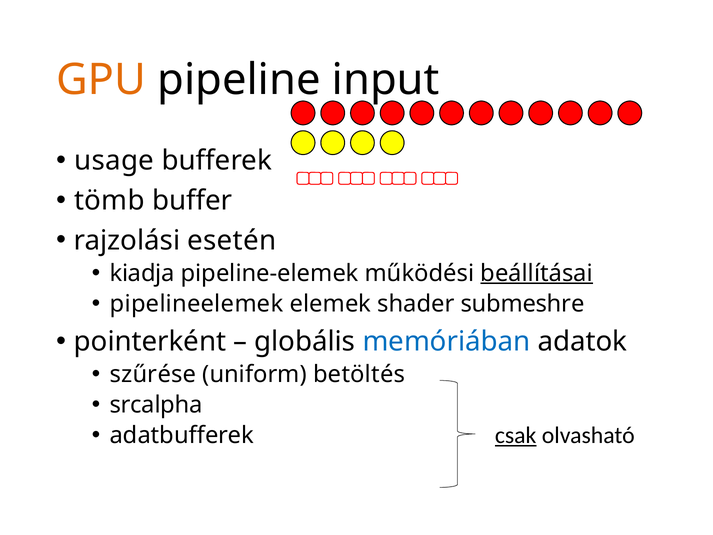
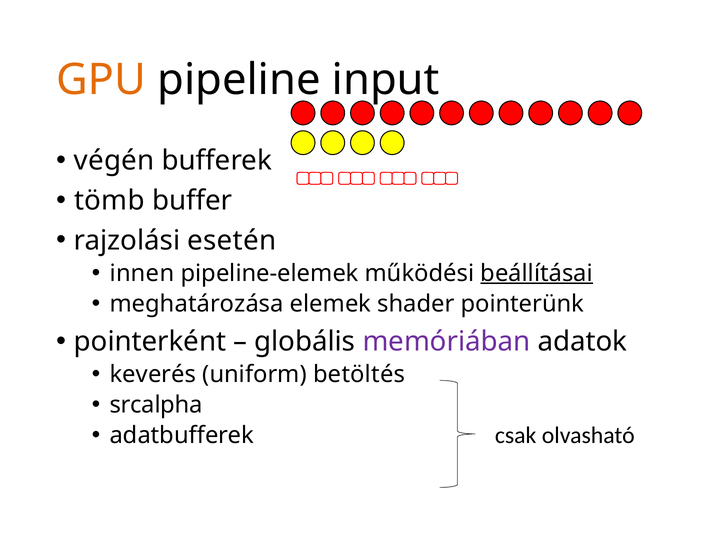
usage: usage -> végén
kiadja: kiadja -> innen
pipelineelemek: pipelineelemek -> meghatározása
submeshre: submeshre -> pointerünk
memóriában colour: blue -> purple
szűrése: szűrése -> keverés
csak underline: present -> none
